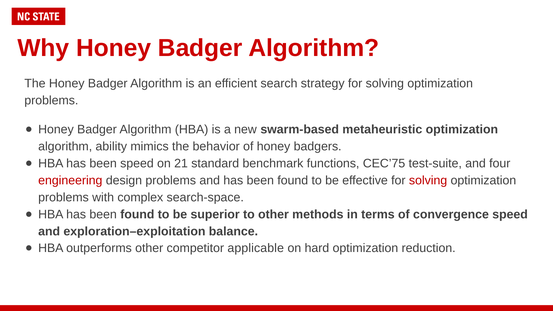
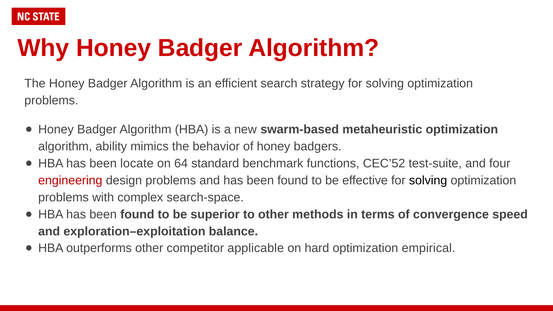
been speed: speed -> locate
21: 21 -> 64
CEC’75: CEC’75 -> CEC’52
solving at (428, 180) colour: red -> black
reduction: reduction -> empirical
